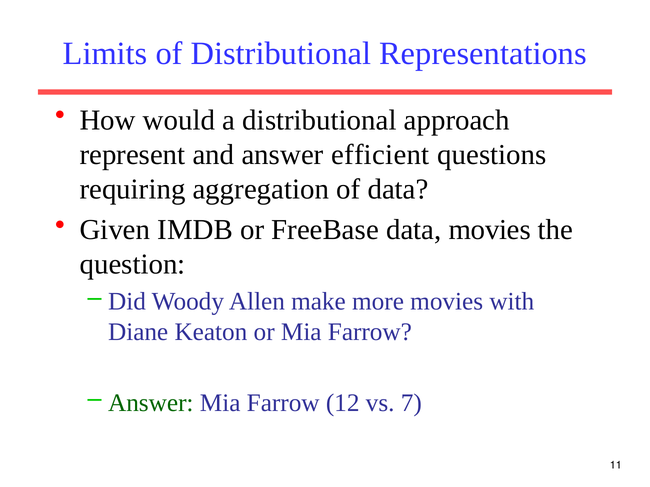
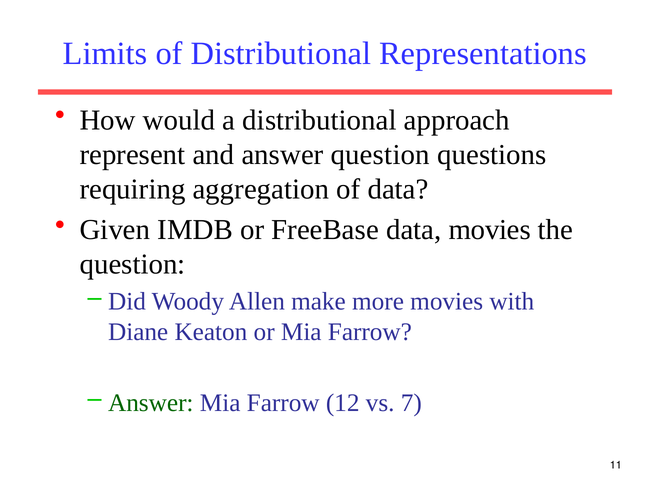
answer efficient: efficient -> question
